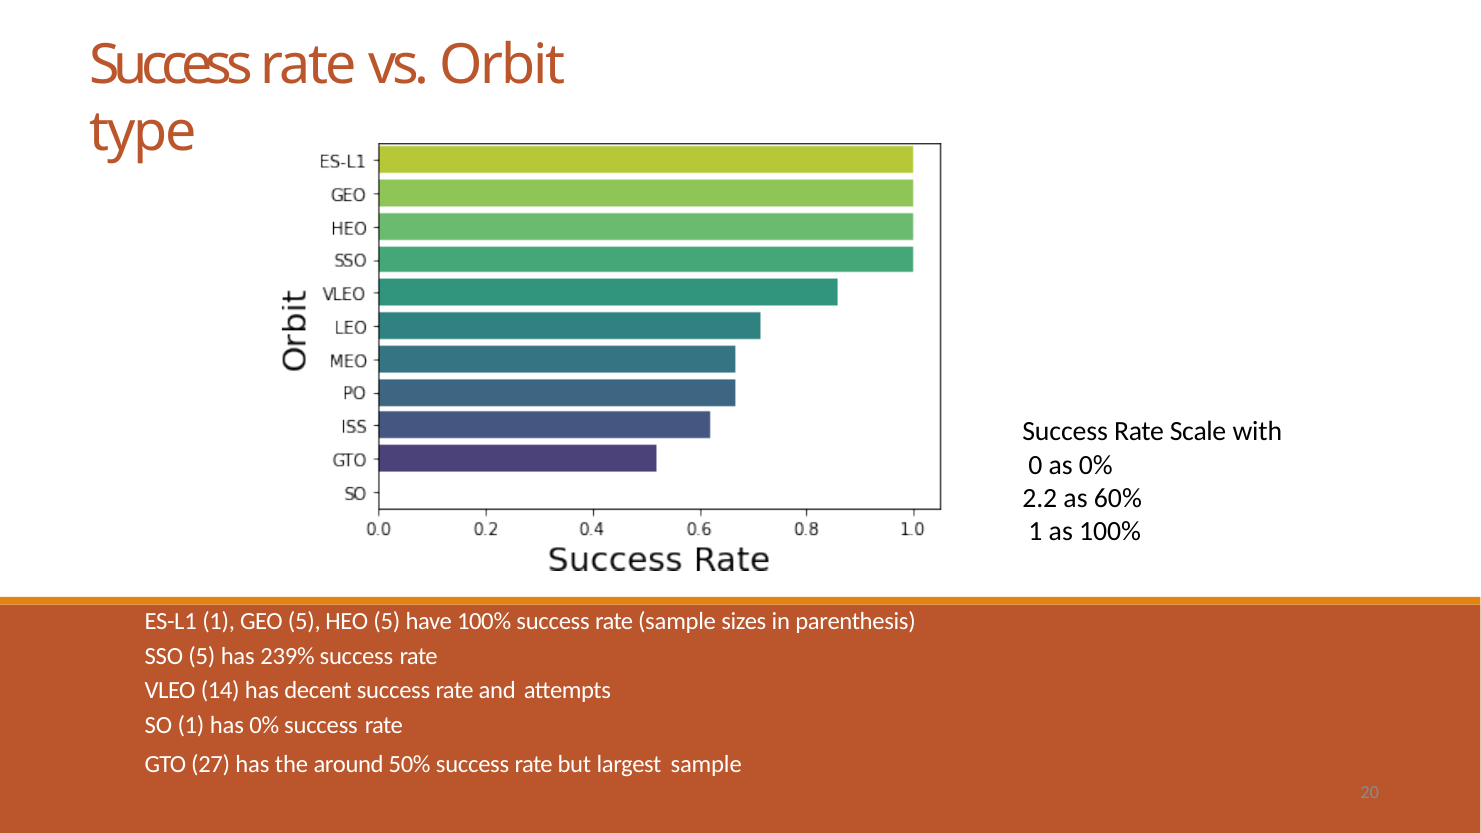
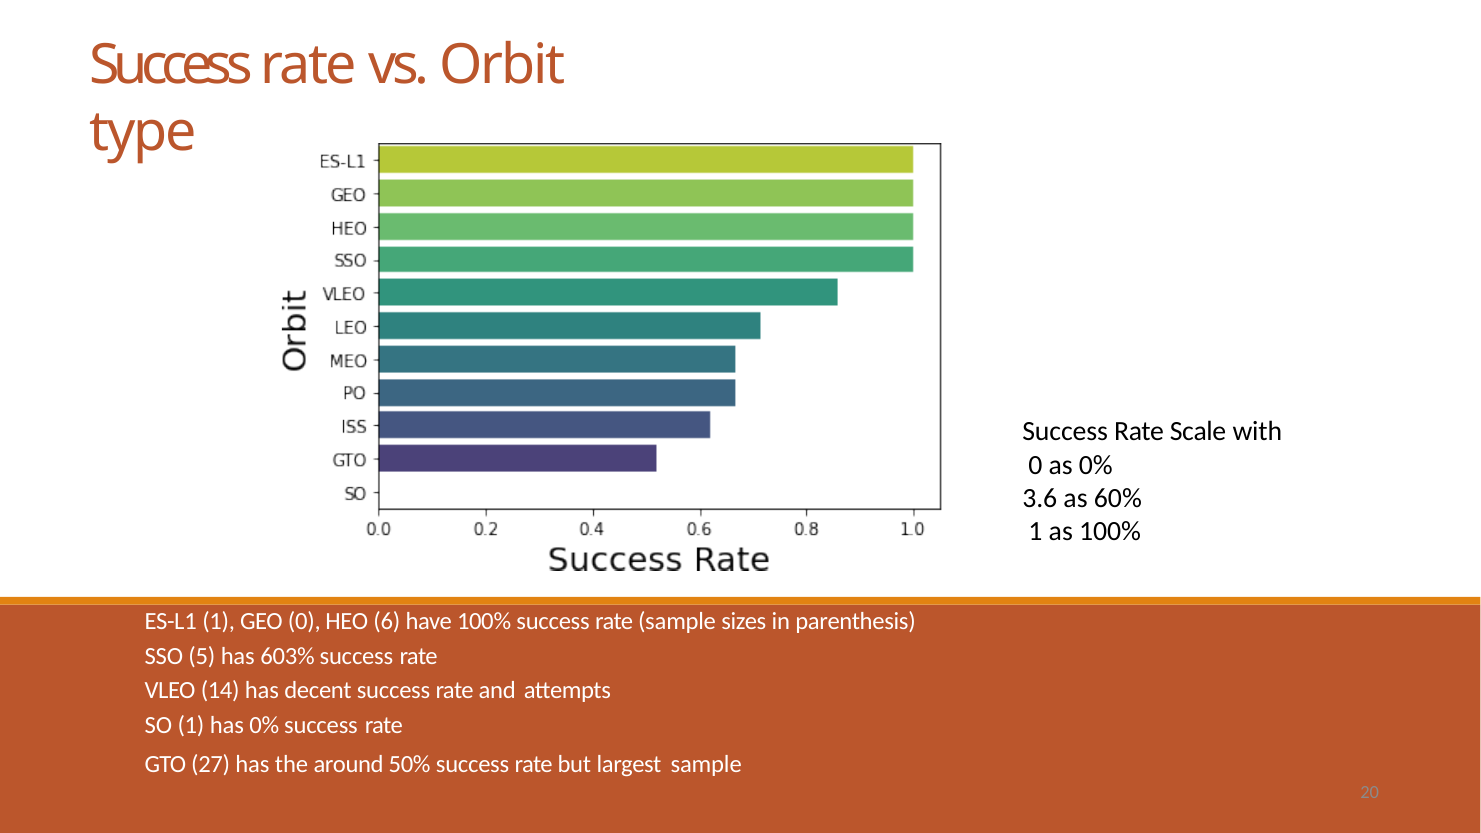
2.2: 2.2 -> 3.6
GEO 5: 5 -> 0
HEO 5: 5 -> 6
239%: 239% -> 603%
